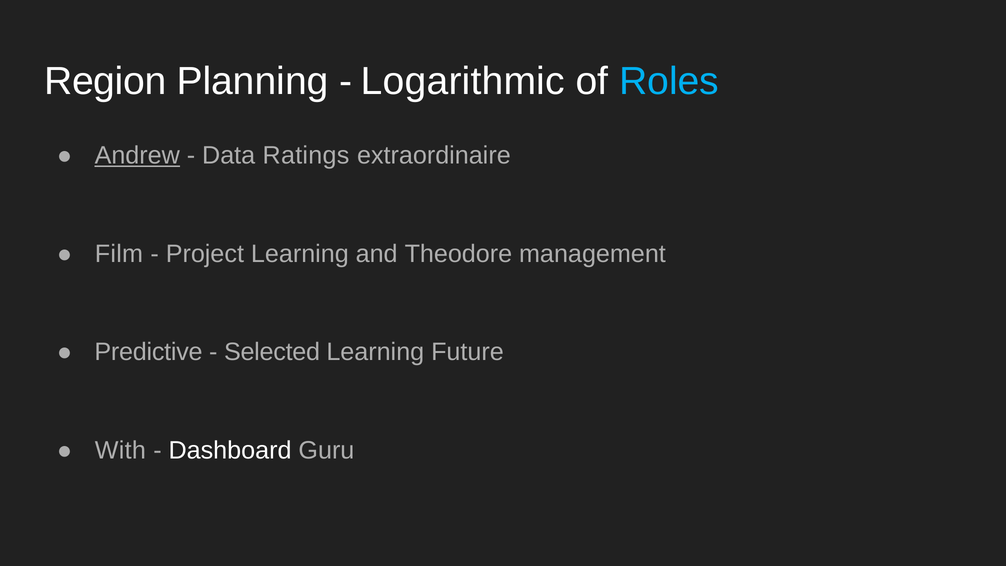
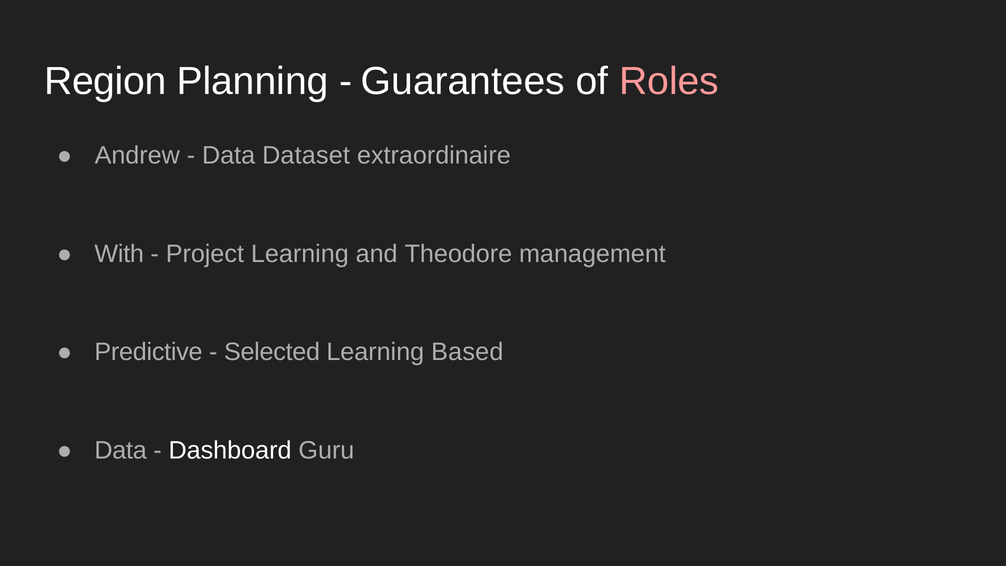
Logarithmic: Logarithmic -> Guarantees
Roles colour: light blue -> pink
Andrew underline: present -> none
Ratings: Ratings -> Dataset
Film: Film -> With
Future: Future -> Based
With at (120, 450): With -> Data
